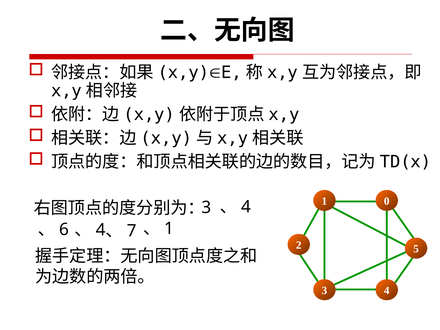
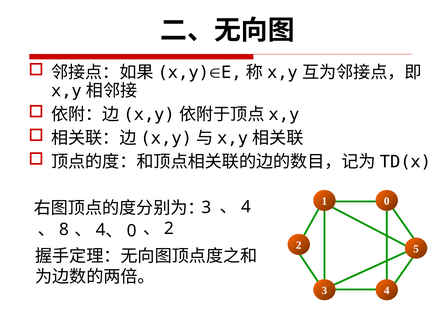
6: 6 -> 8
7 at (132, 231): 7 -> 0
1 at (169, 228): 1 -> 2
